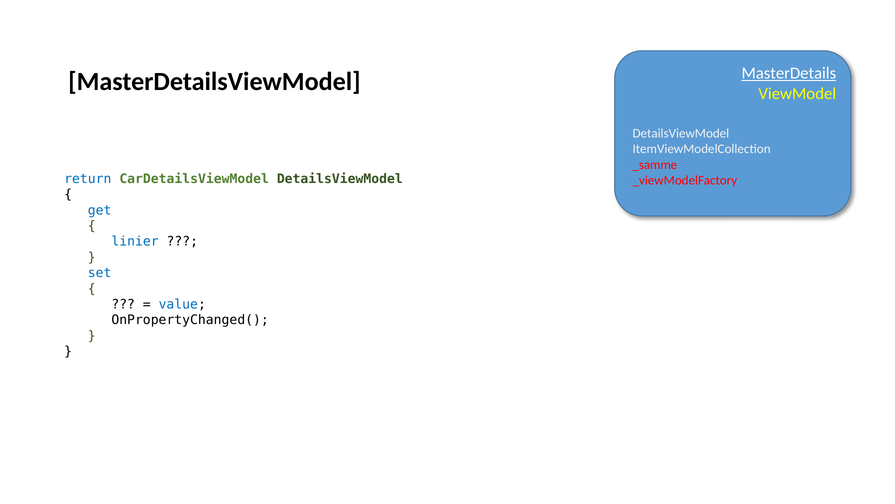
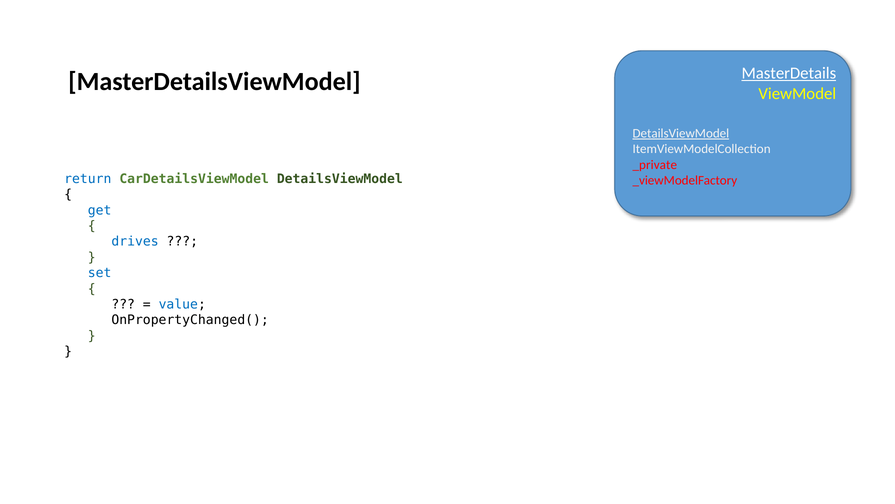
DetailsViewModel at (681, 133) underline: none -> present
_samme: _samme -> _private
linier: linier -> drives
